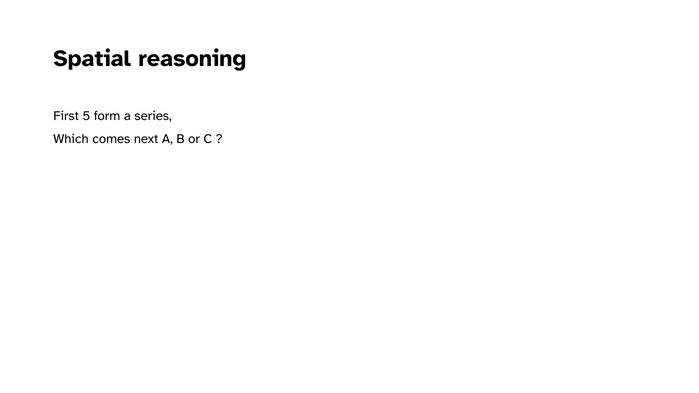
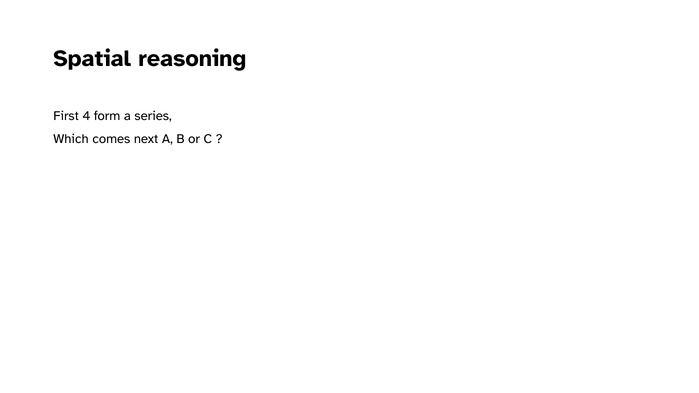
5: 5 -> 4
